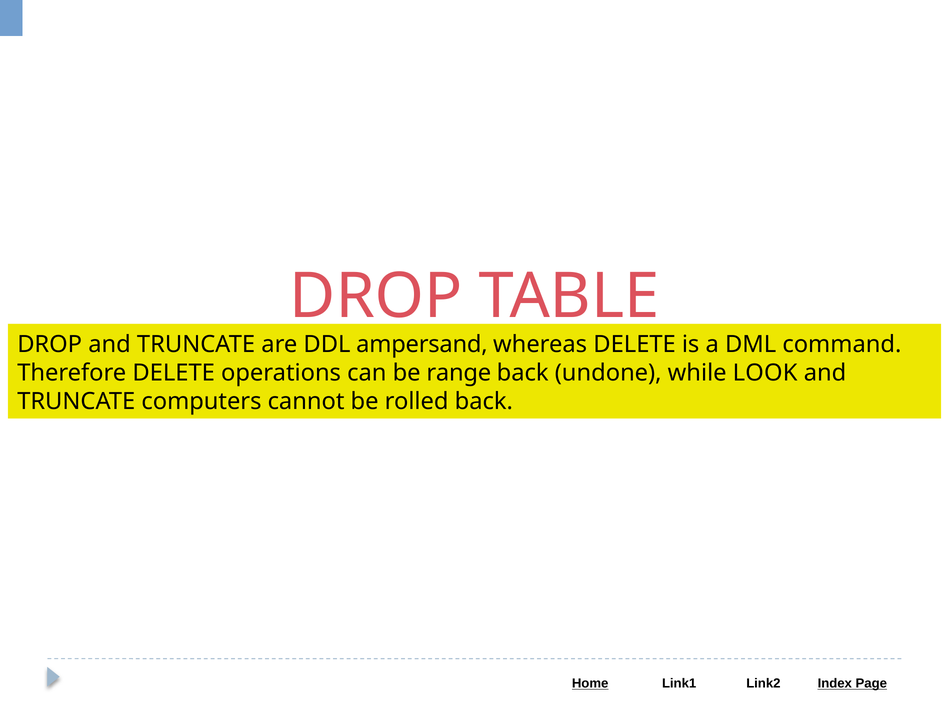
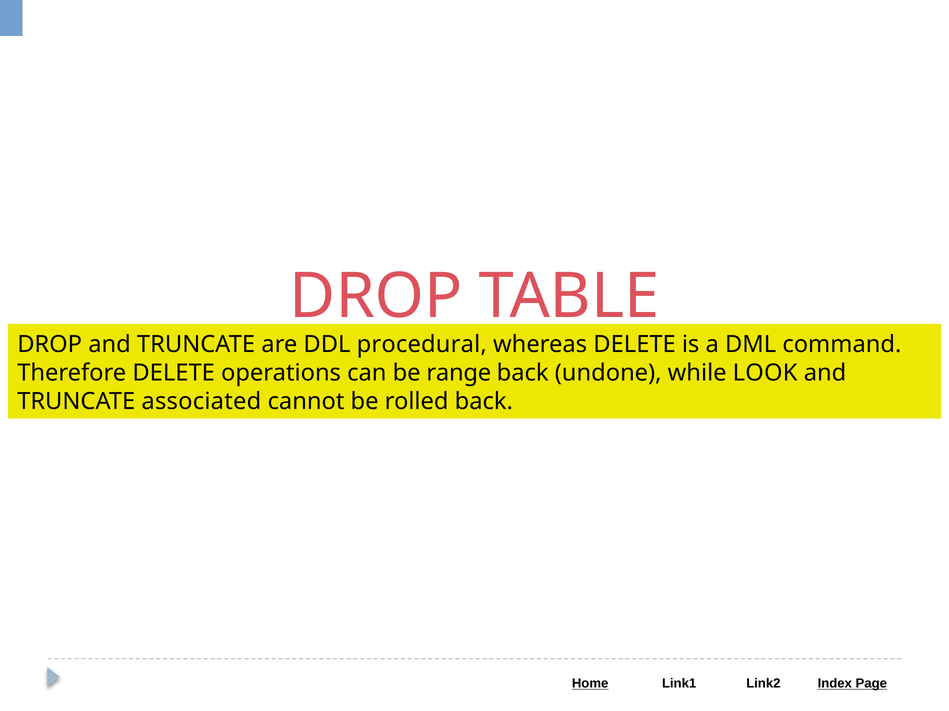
ampersand: ampersand -> procedural
computers: computers -> associated
